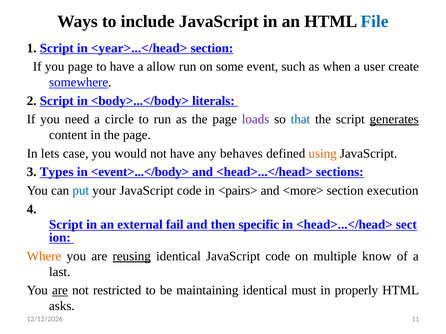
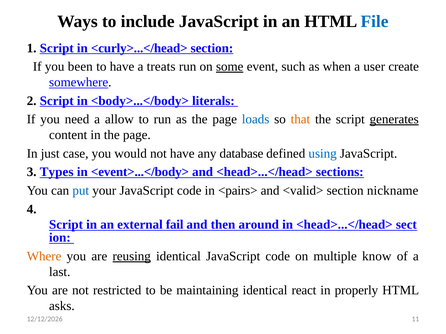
<year>...</head>: <year>...</head> -> <curly>...</head>
you page: page -> been
allow: allow -> treats
some underline: none -> present
circle: circle -> allow
loads colour: purple -> blue
that colour: blue -> orange
lets: lets -> just
behaves: behaves -> database
using colour: orange -> blue
<more>: <more> -> <valid>
execution: execution -> nickname
specific: specific -> around
are at (60, 291) underline: present -> none
must: must -> react
